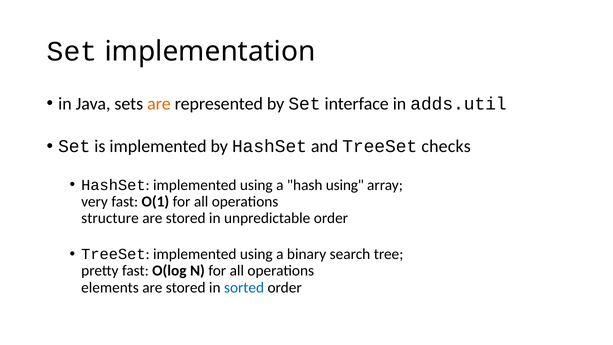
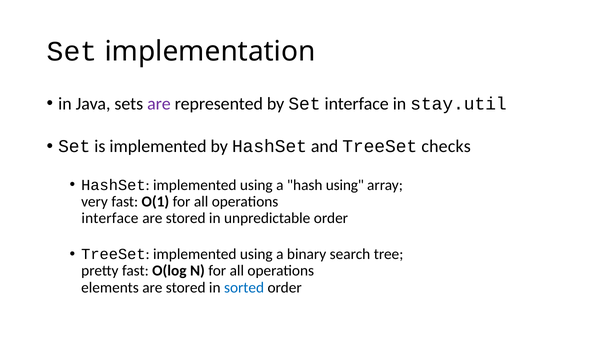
are at (159, 104) colour: orange -> purple
adds.util: adds.util -> stay.util
structure at (110, 218): structure -> interface
